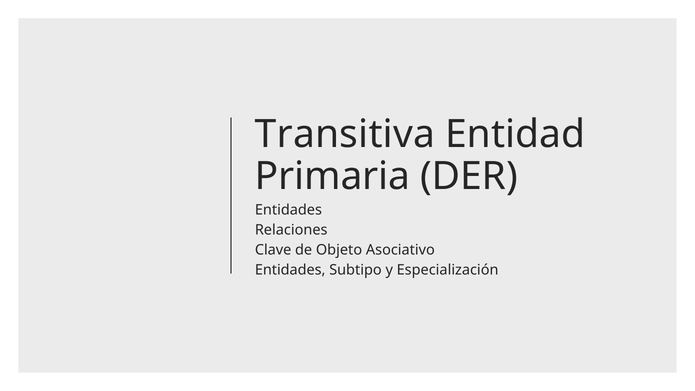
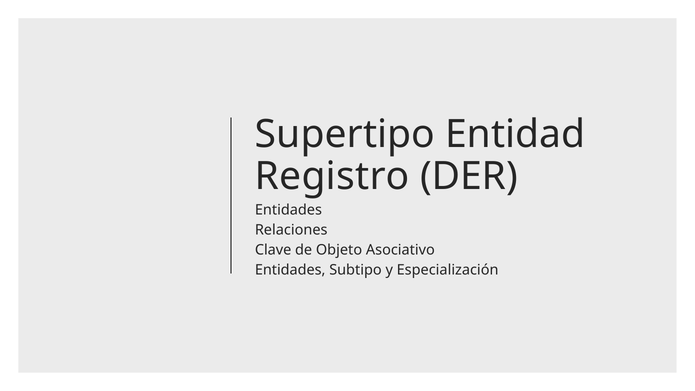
Transitiva: Transitiva -> Supertipo
Primaria: Primaria -> Registro
